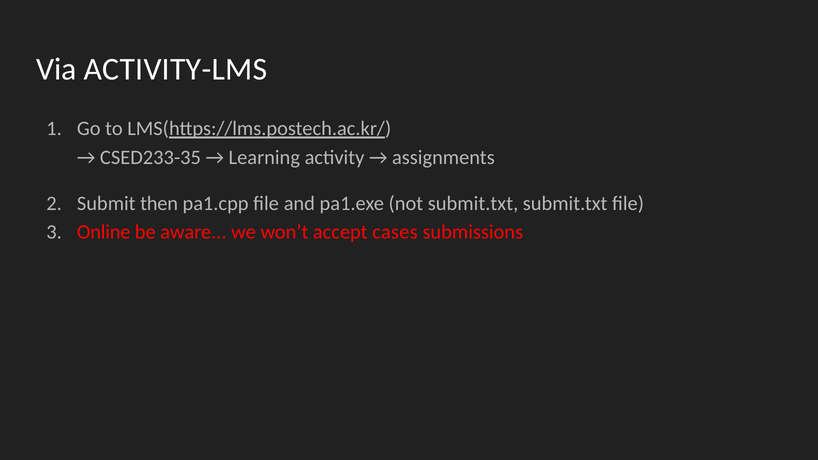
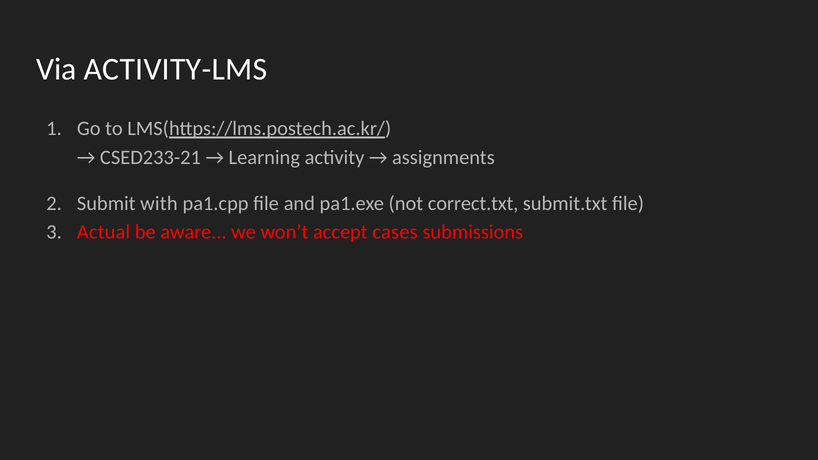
CSED233-35: CSED233-35 -> CSED233-21
then: then -> with
not submit.txt: submit.txt -> correct.txt
Online: Online -> Actual
